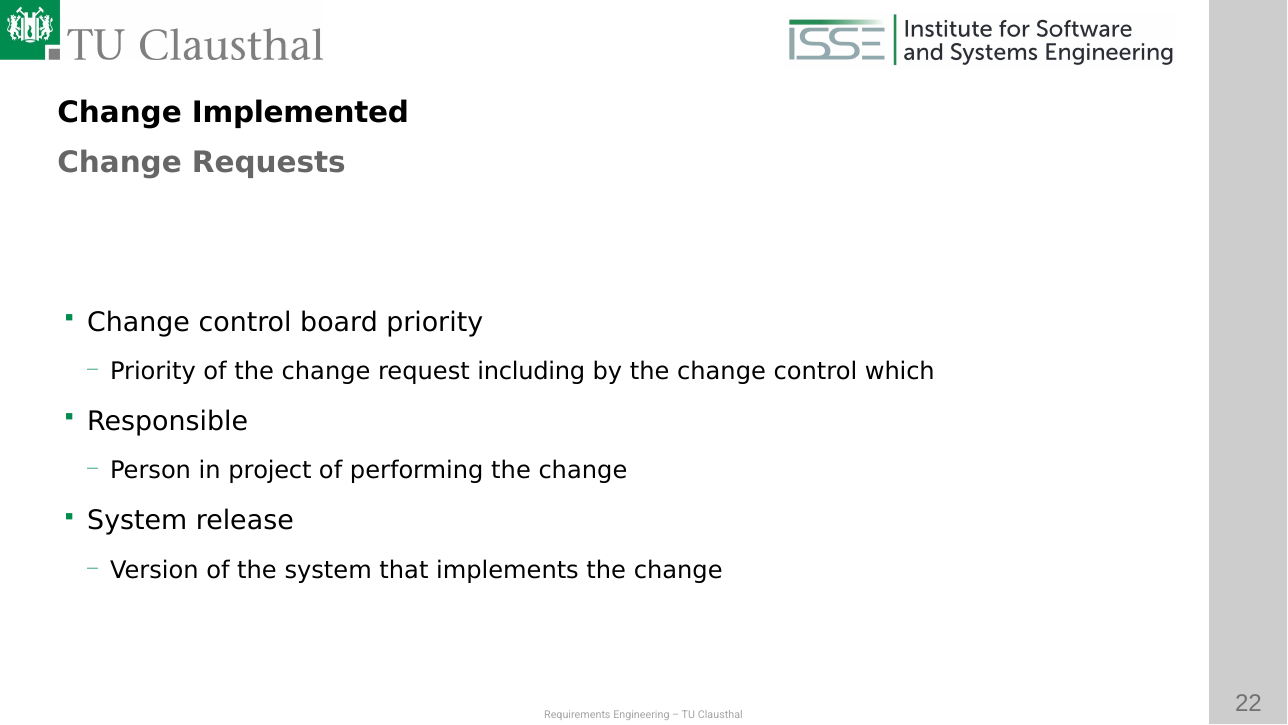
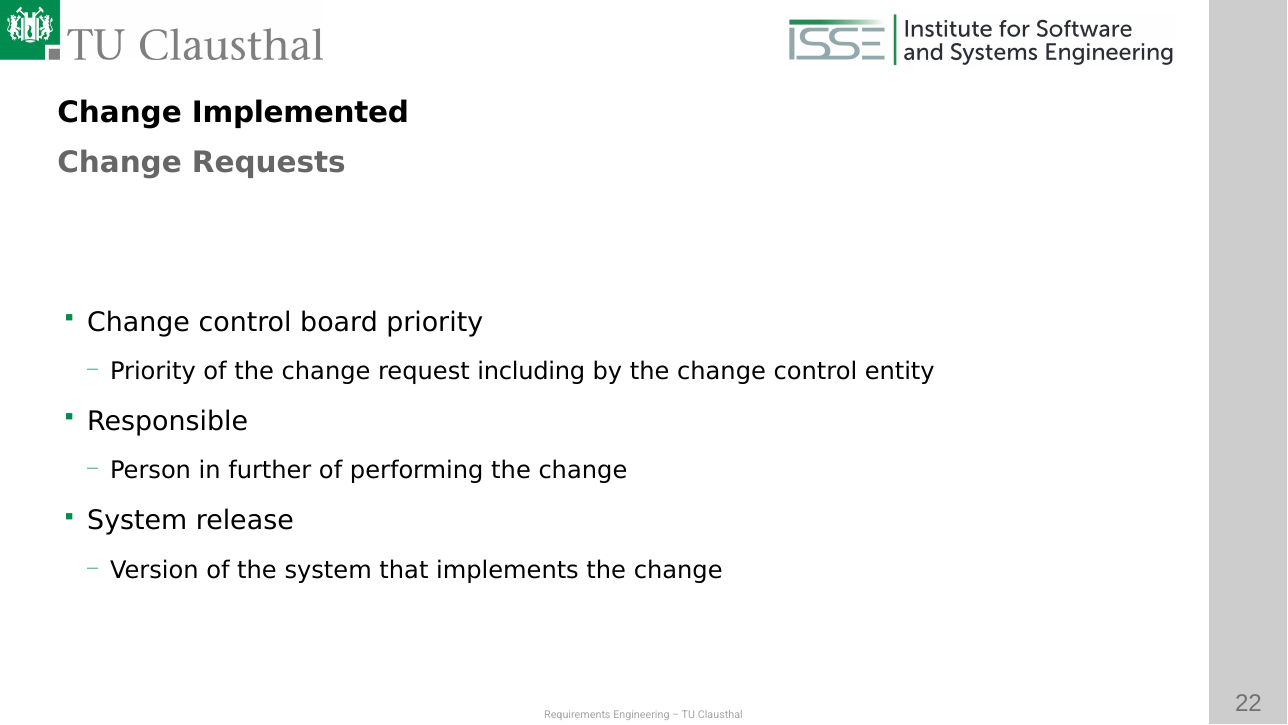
which: which -> entity
project: project -> further
